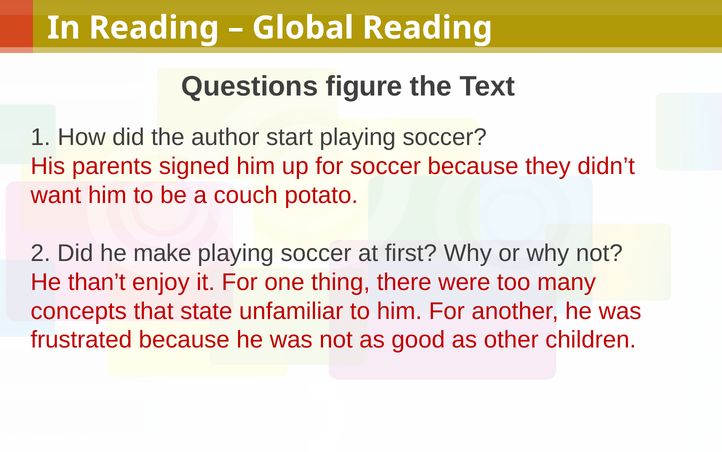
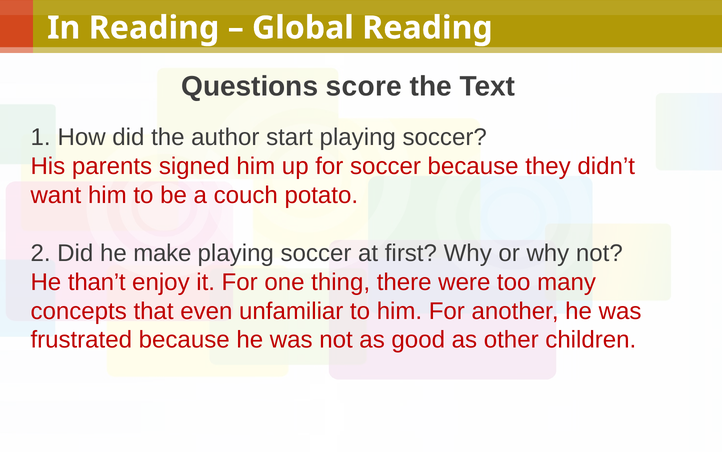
figure: figure -> score
state: state -> even
